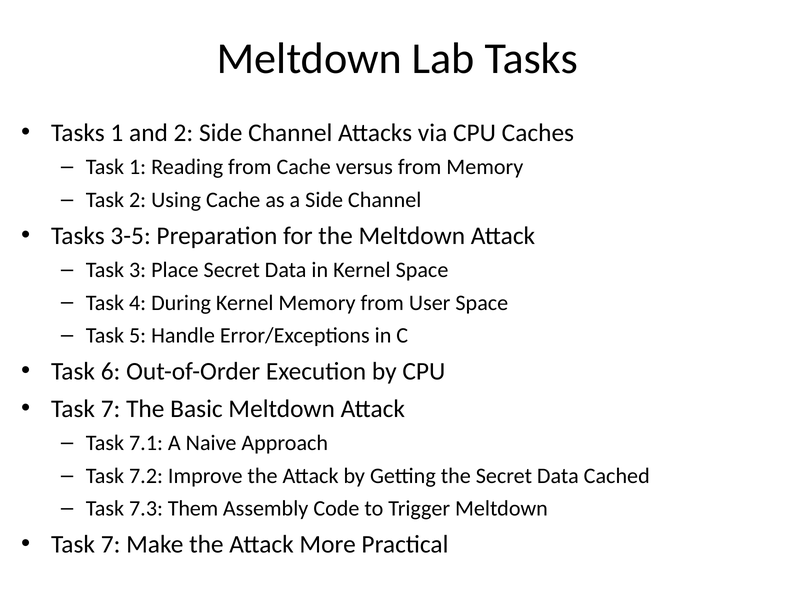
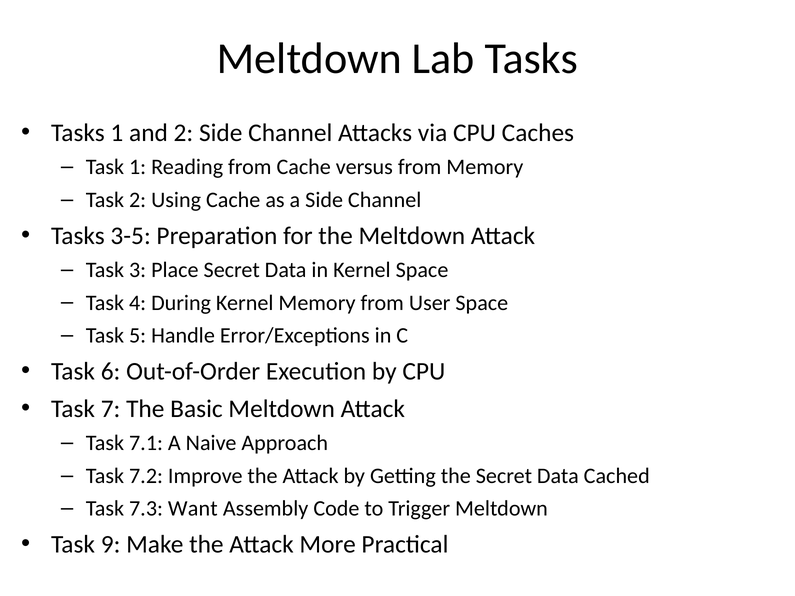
Them: Them -> Want
7 at (111, 545): 7 -> 9
